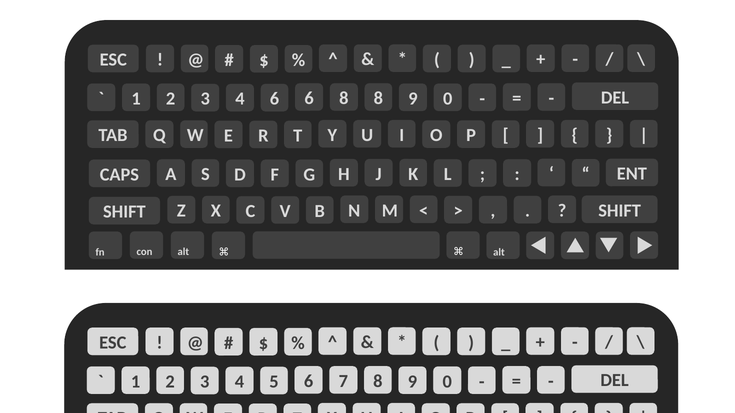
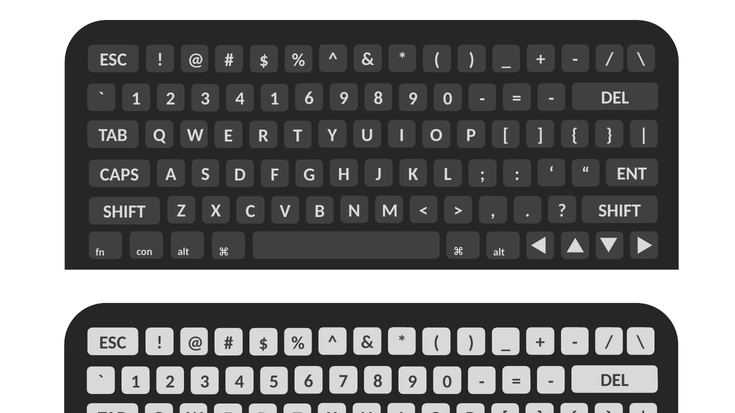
4 6: 6 -> 1
3 8: 8 -> 9
